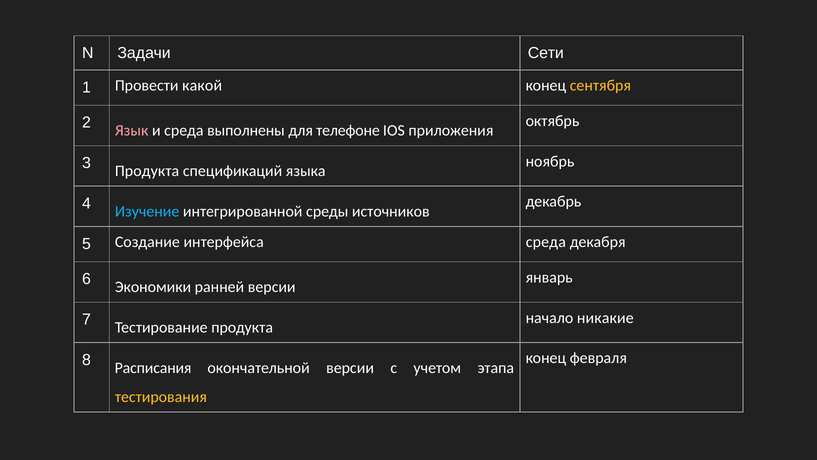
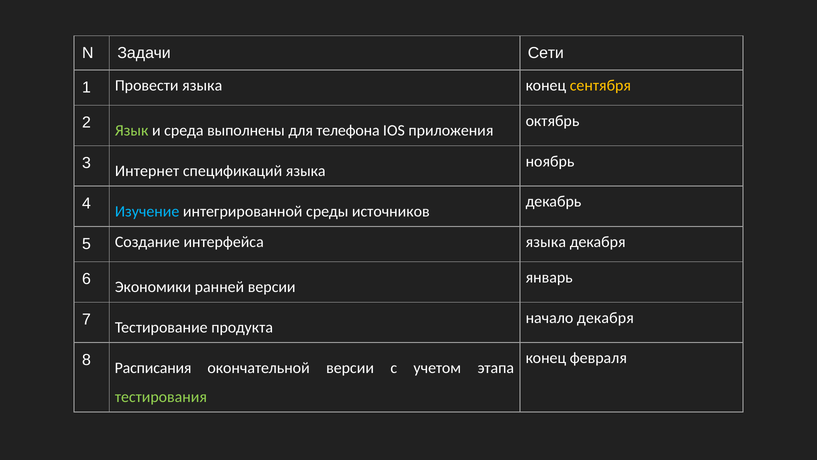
Провести какой: какой -> языка
Язык colour: pink -> light green
телефоне: телефоне -> телефона
Продукта at (147, 171): Продукта -> Интернет
интерфейса среда: среда -> языка
начало никакие: никакие -> декабря
тестирования colour: yellow -> light green
